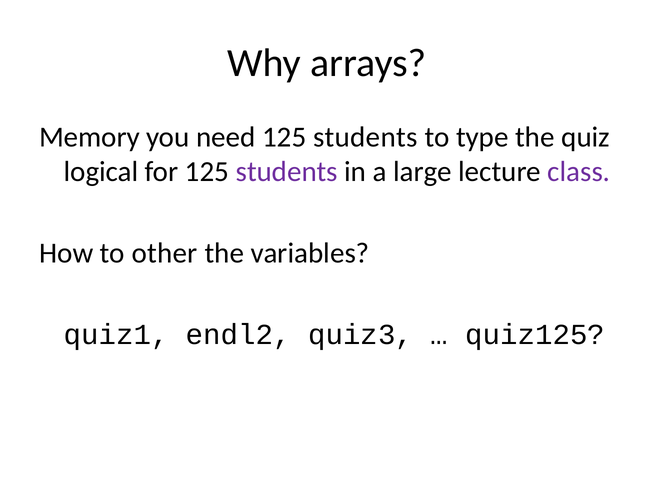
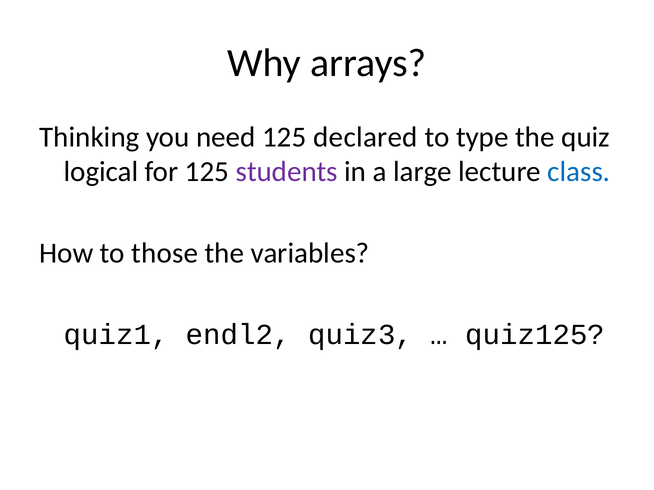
Memory: Memory -> Thinking
need 125 students: students -> declared
class colour: purple -> blue
other: other -> those
